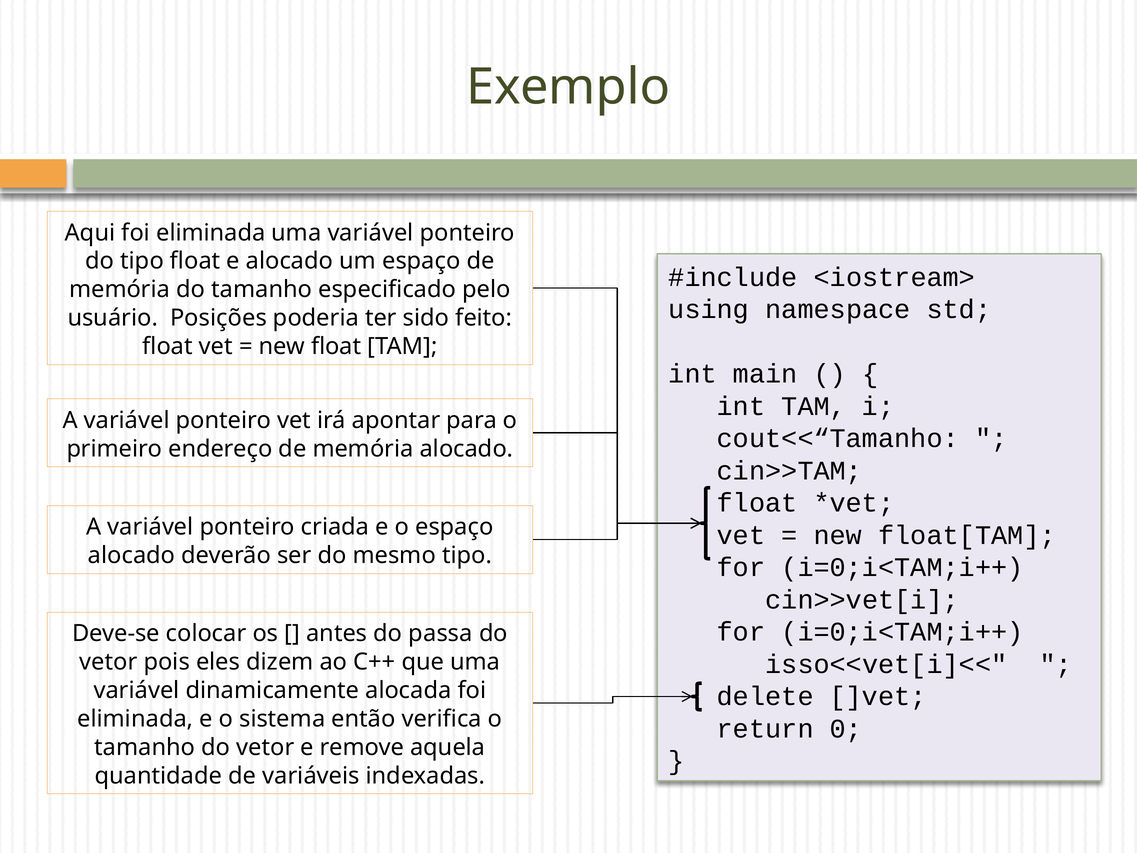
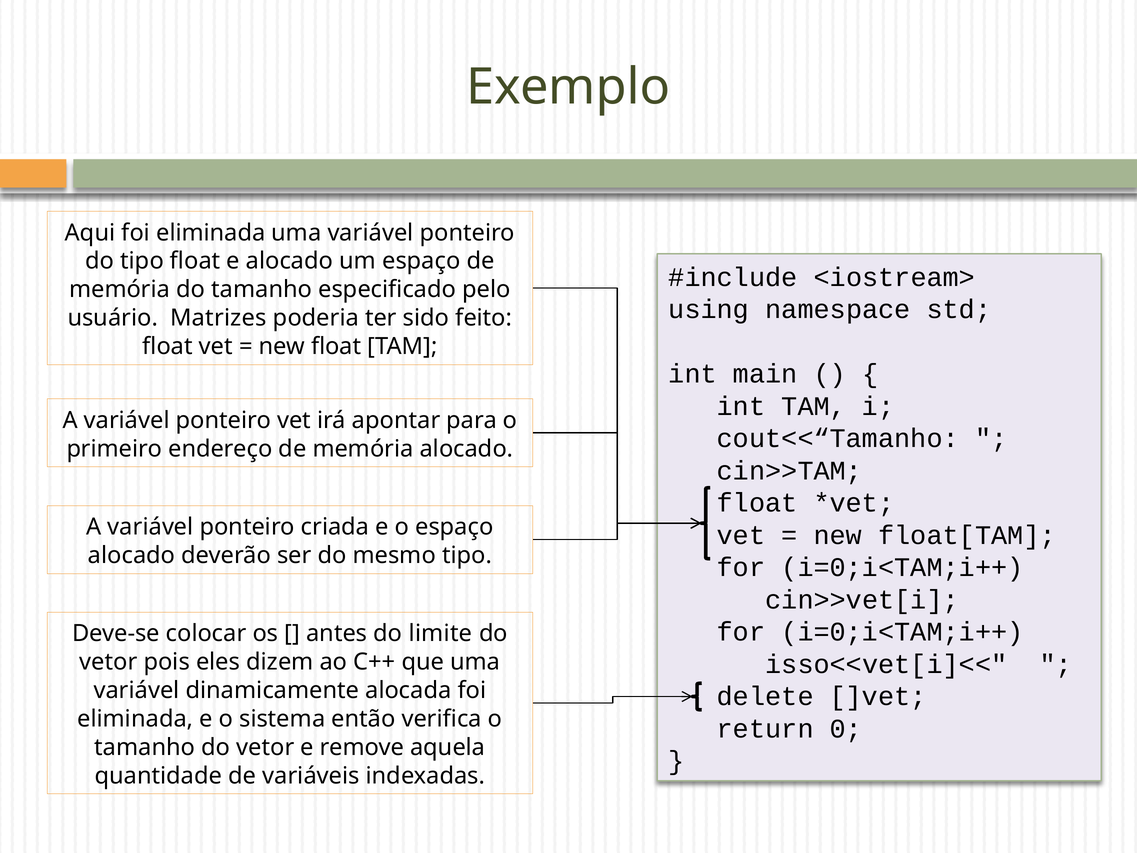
Posições: Posições -> Matrizes
passa: passa -> limite
